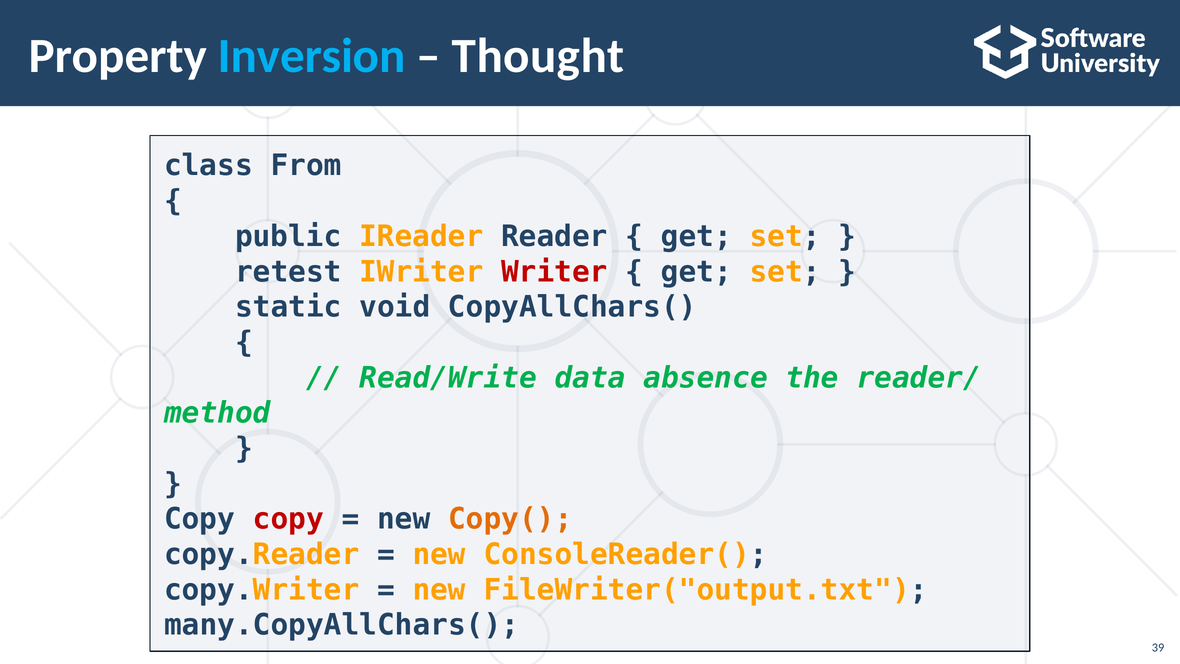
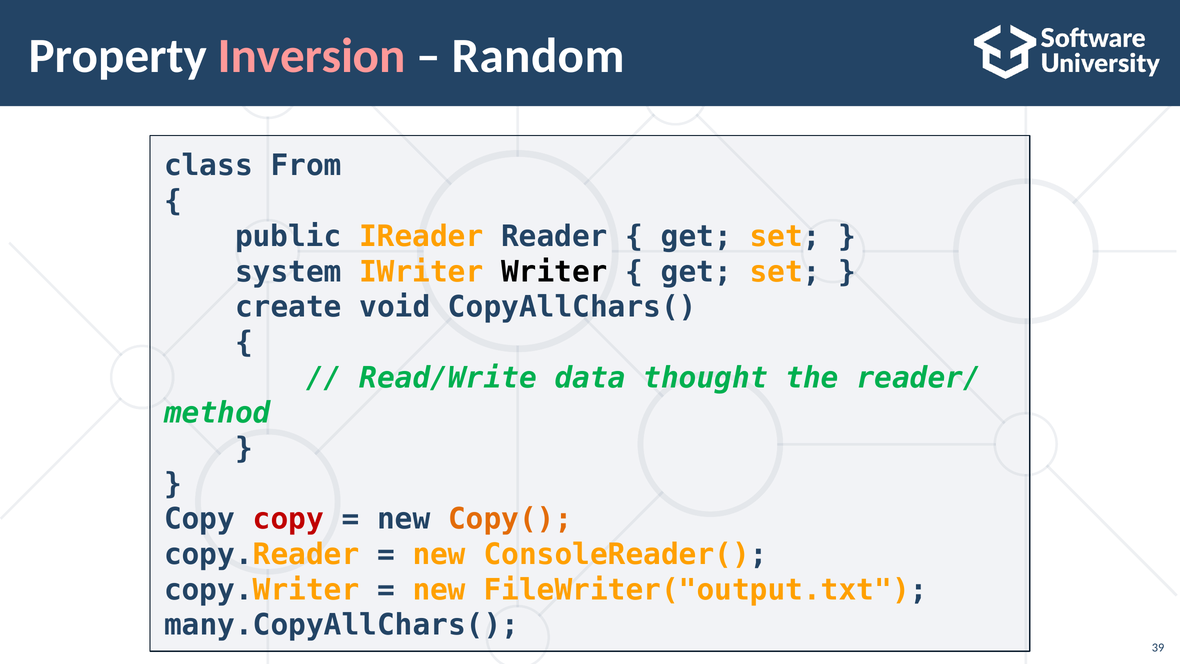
Inversion colour: light blue -> pink
Thought: Thought -> Random
retest: retest -> system
Writer colour: red -> black
static: static -> create
absence: absence -> thought
